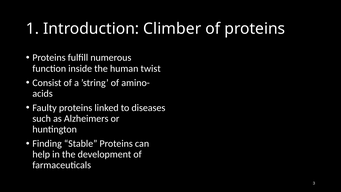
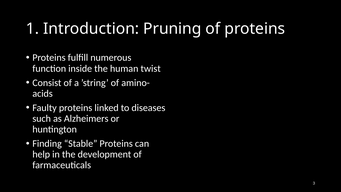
Climber: Climber -> Pruning
